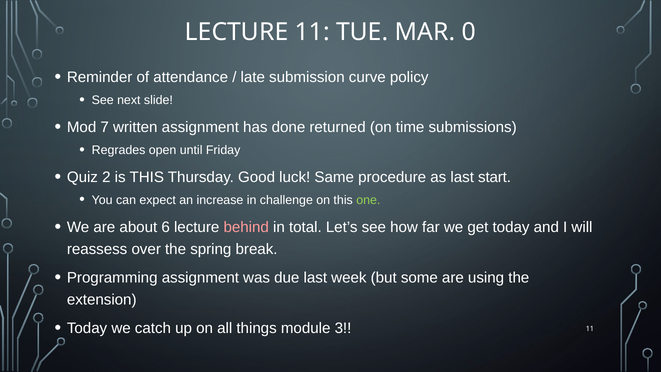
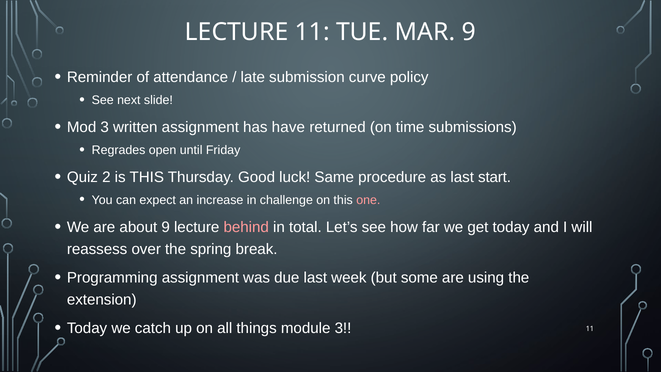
MAR 0: 0 -> 9
Mod 7: 7 -> 3
done: done -> have
one colour: light green -> pink
about 6: 6 -> 9
